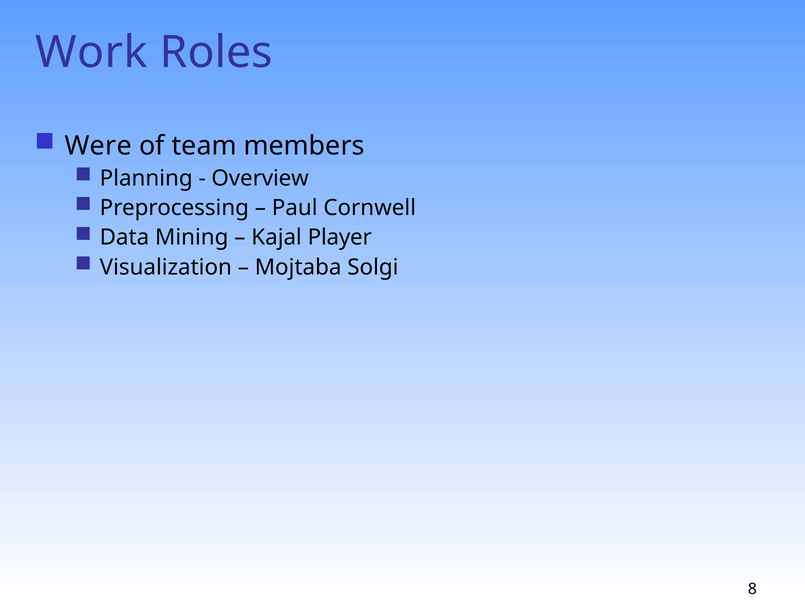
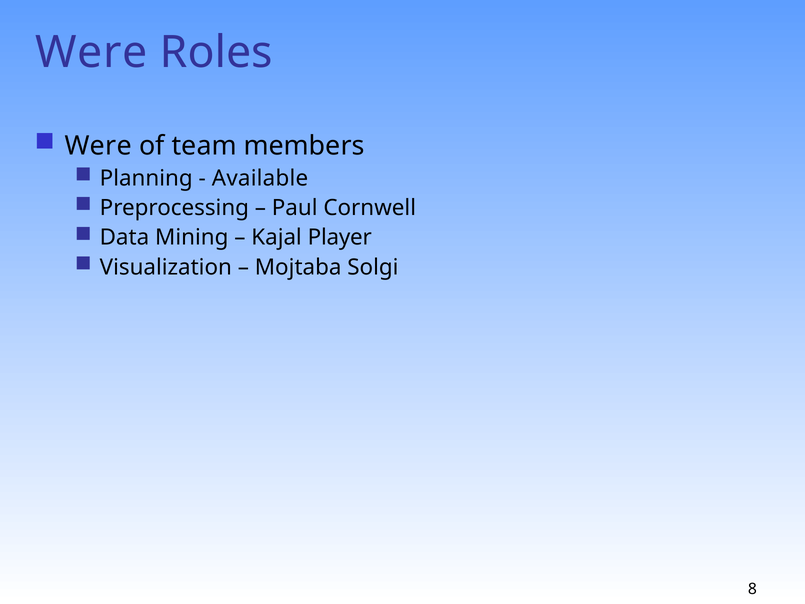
Work at (91, 53): Work -> Were
Overview: Overview -> Available
